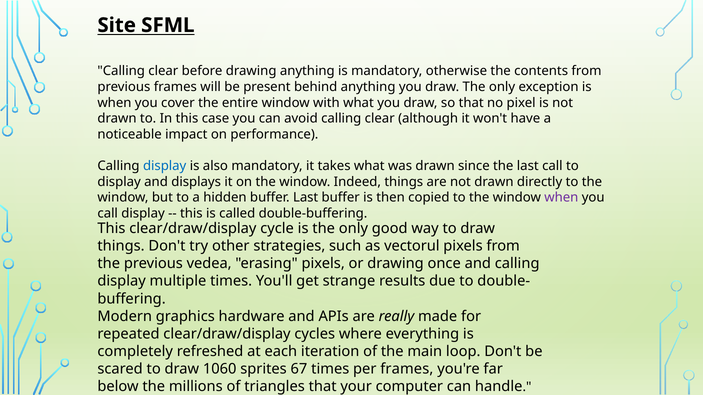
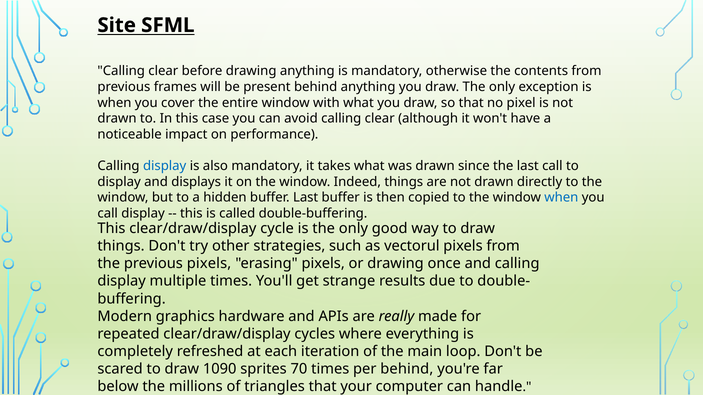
when at (561, 198) colour: purple -> blue
previous vedea: vedea -> pixels
1060: 1060 -> 1090
67: 67 -> 70
per frames: frames -> behind
